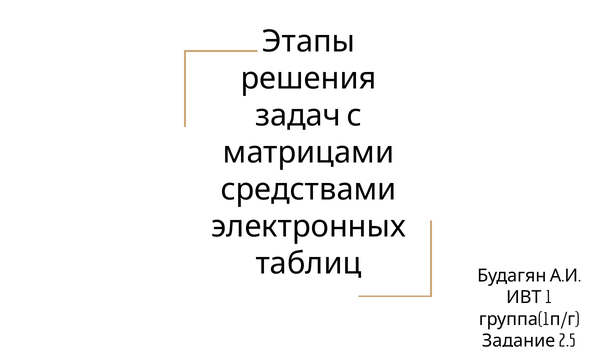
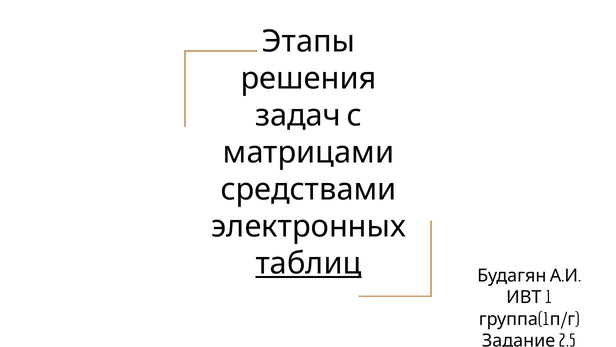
таблиц underline: none -> present
